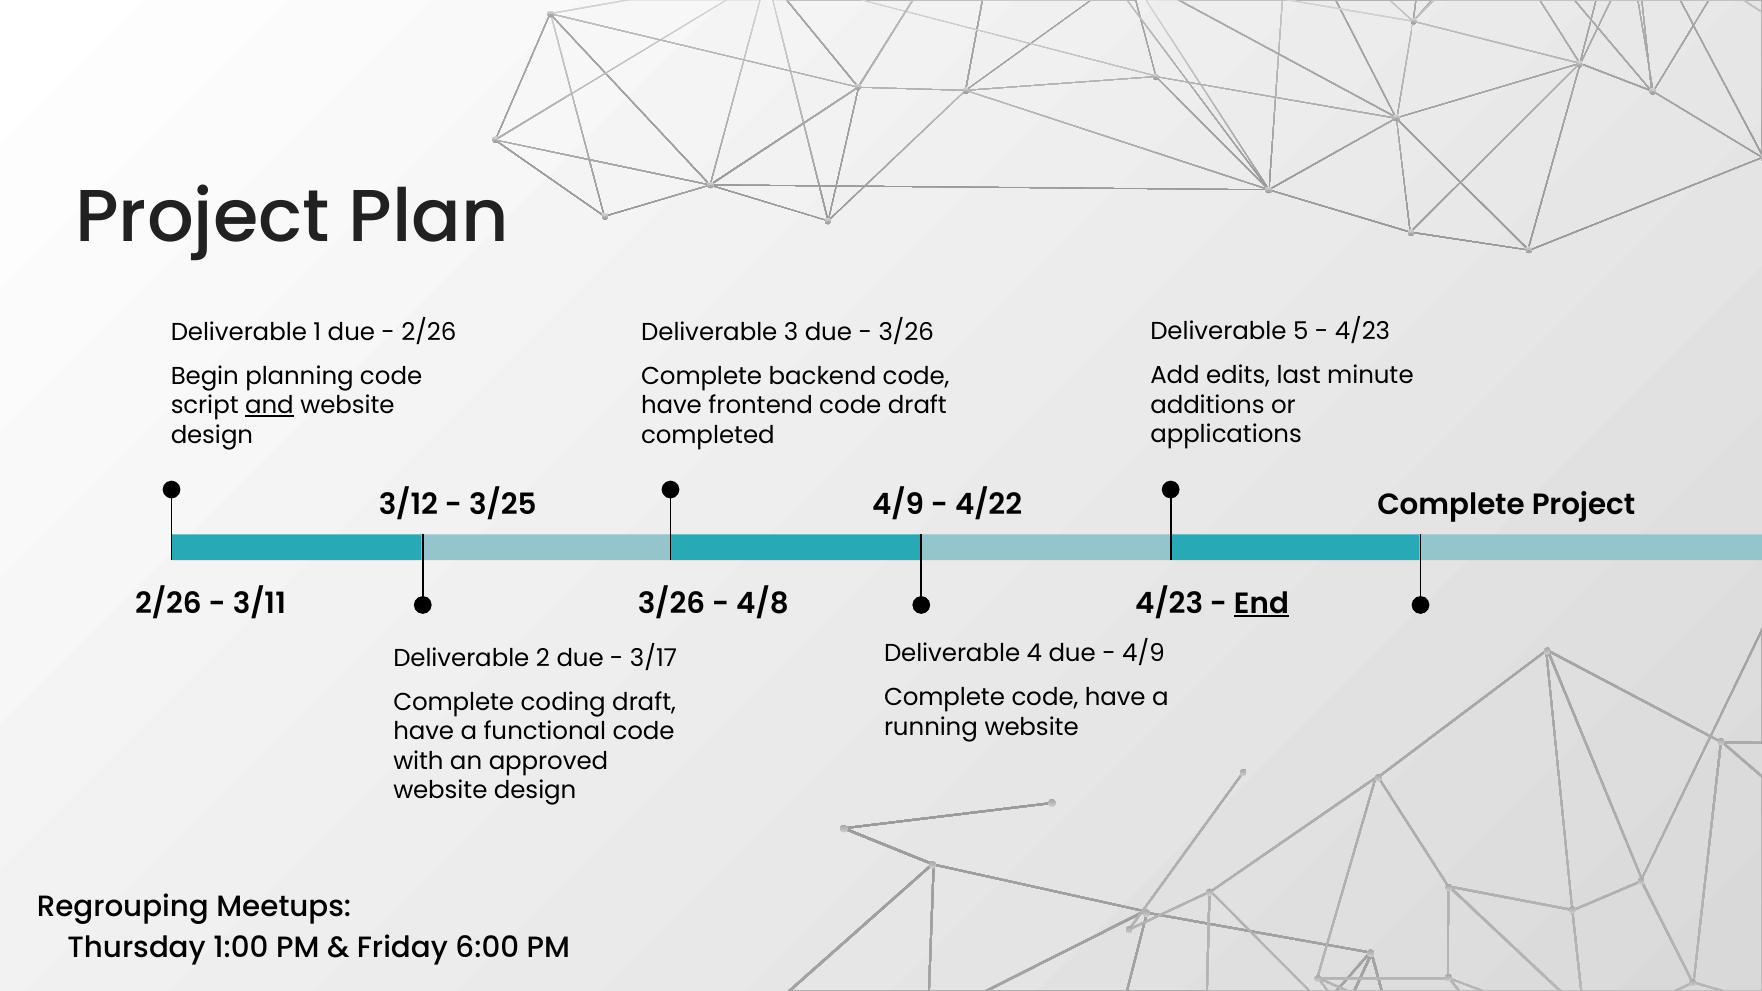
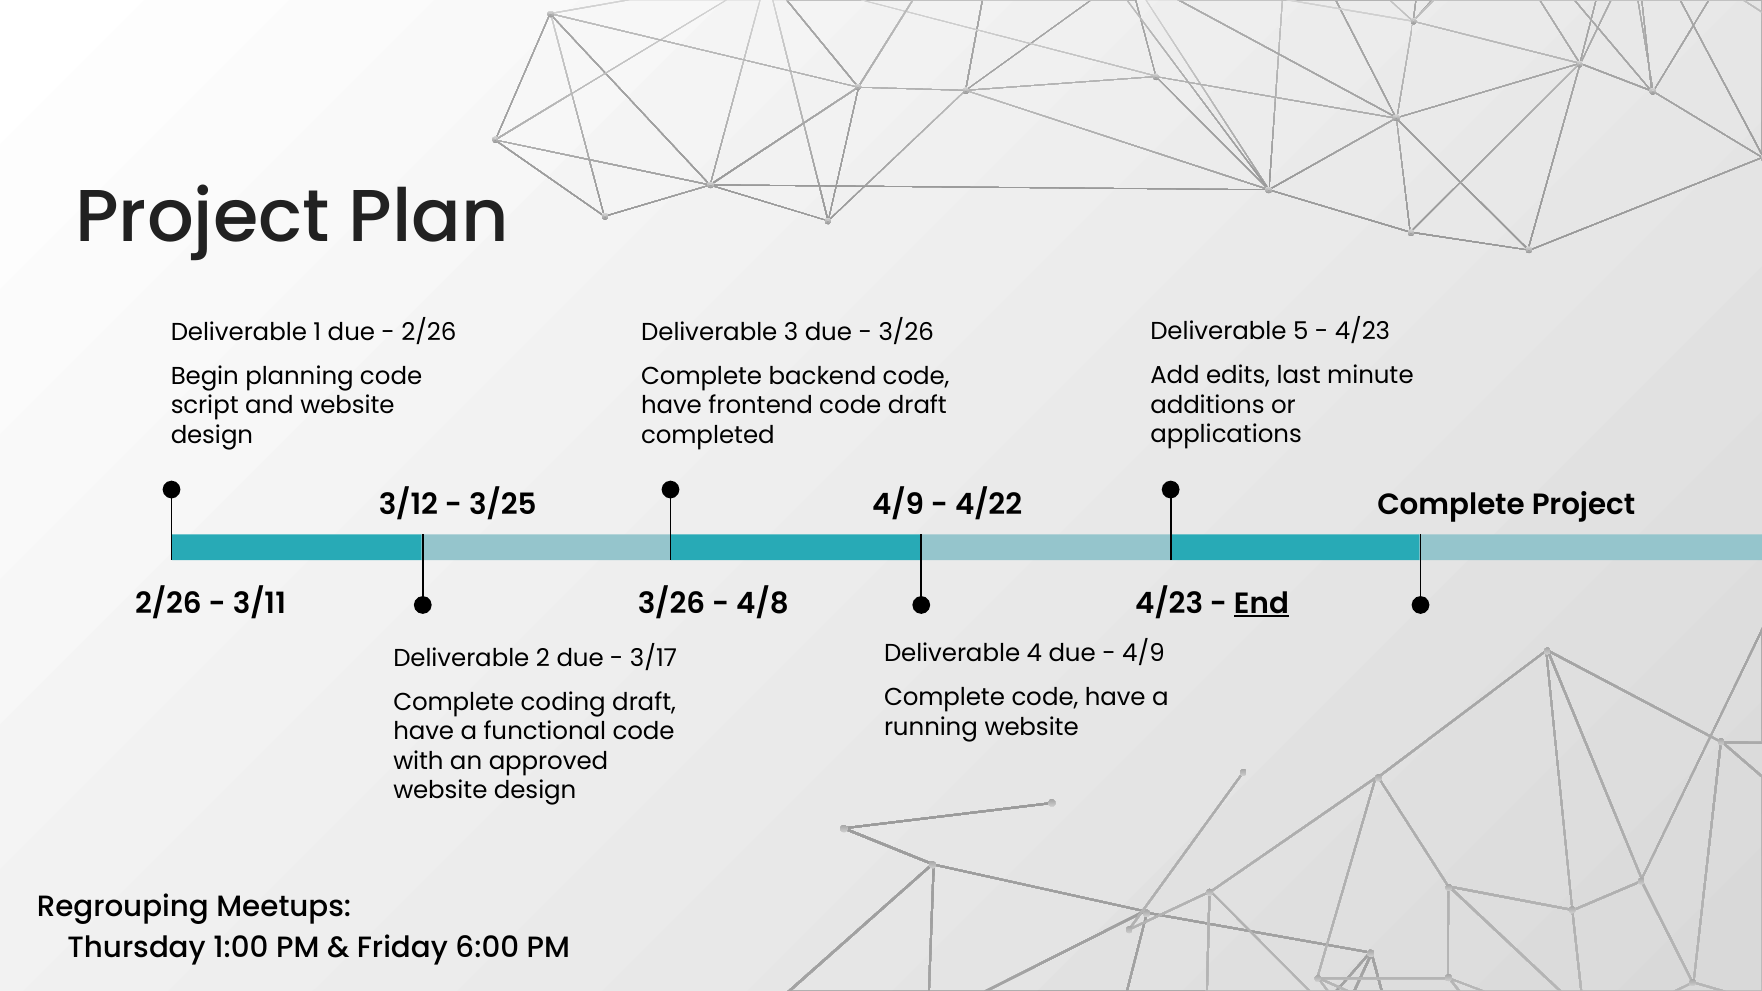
and underline: present -> none
